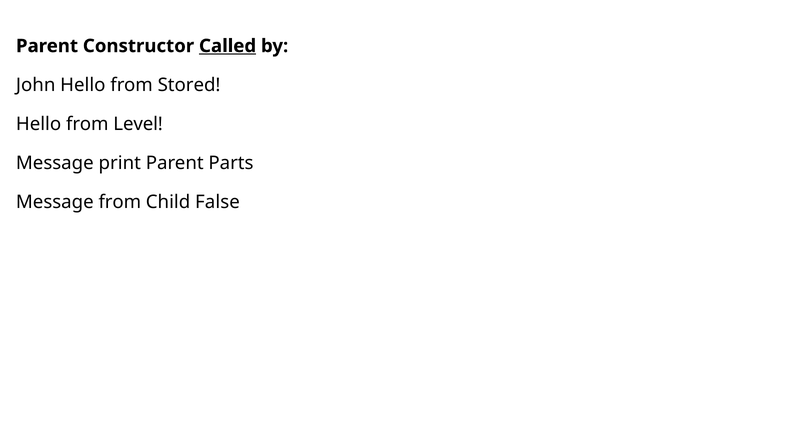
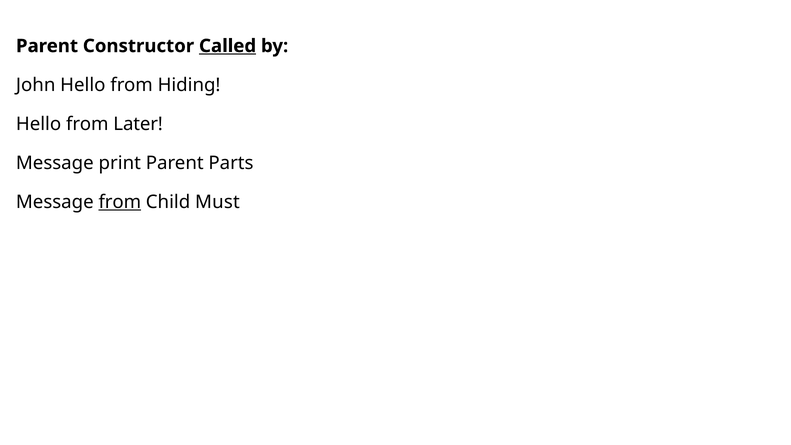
Stored: Stored -> Hiding
Level: Level -> Later
from at (120, 202) underline: none -> present
False: False -> Must
